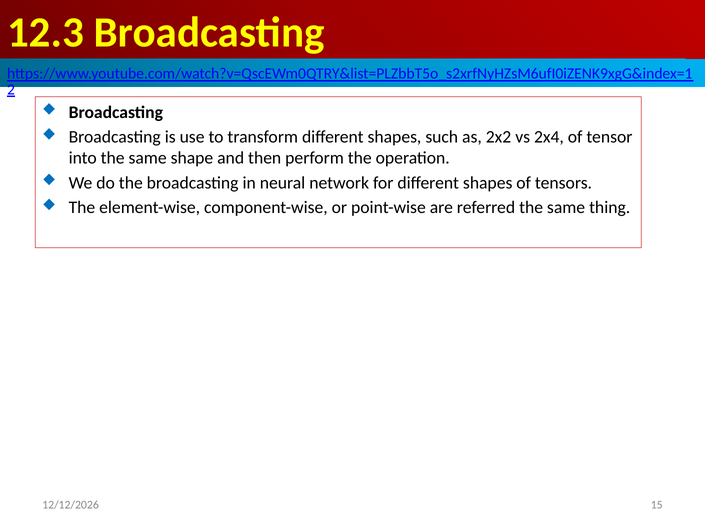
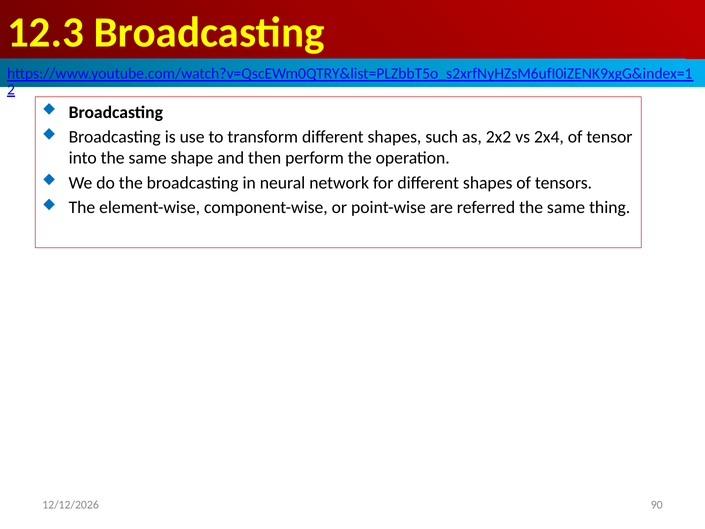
15: 15 -> 90
